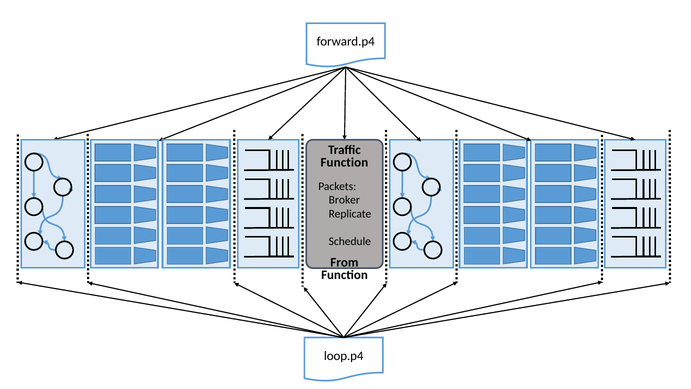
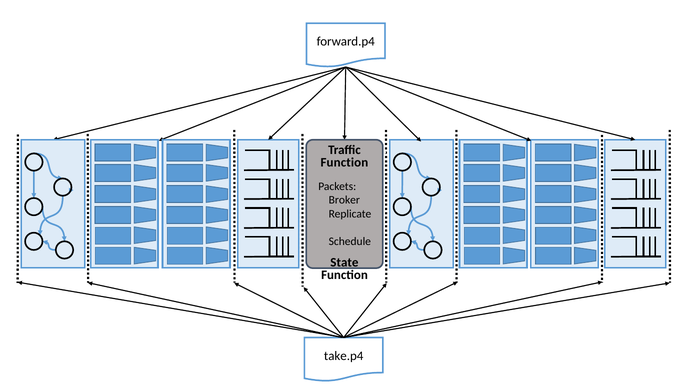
From: From -> State
loop.p4: loop.p4 -> take.p4
